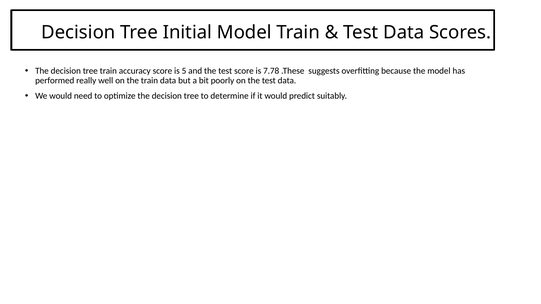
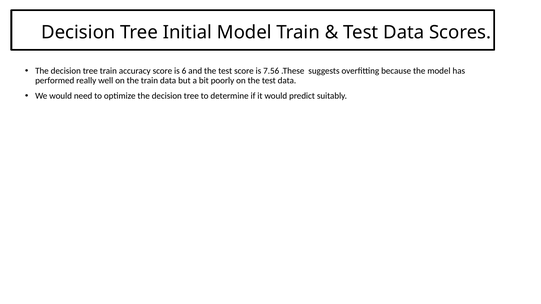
5: 5 -> 6
7.78: 7.78 -> 7.56
